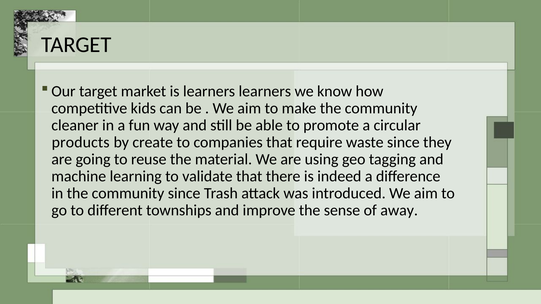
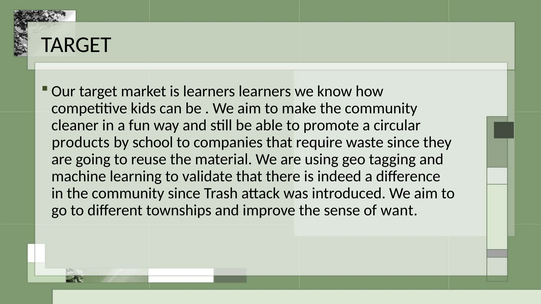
create: create -> school
away: away -> want
